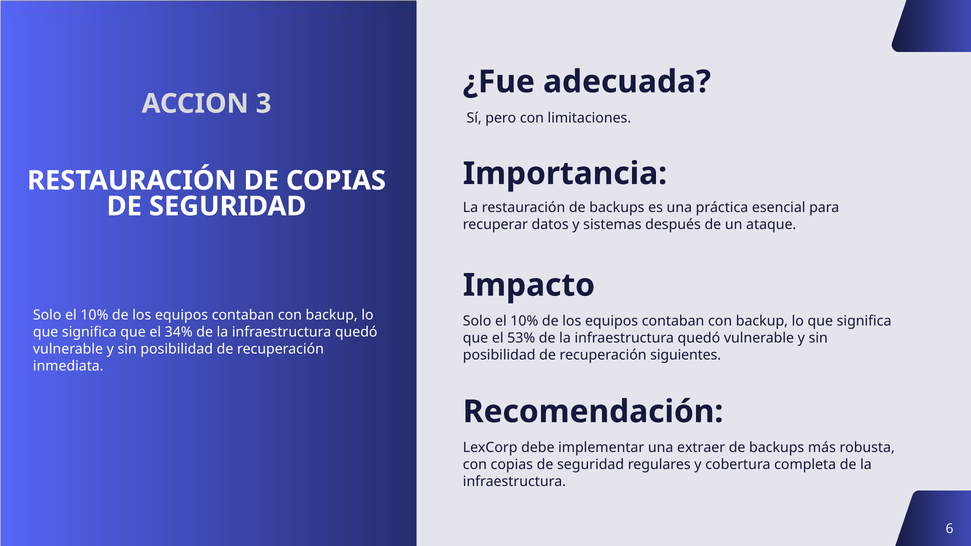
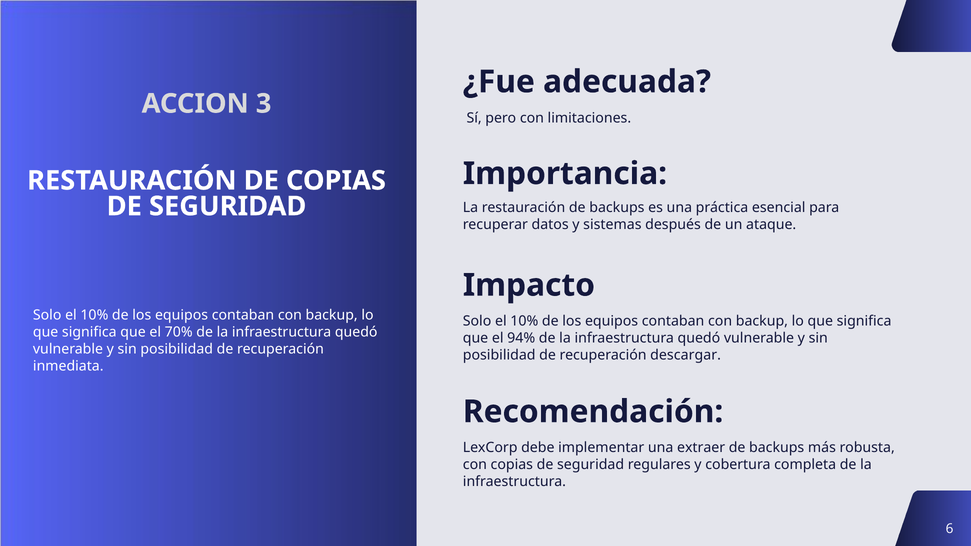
34%: 34% -> 70%
53%: 53% -> 94%
siguientes: siguientes -> descargar
